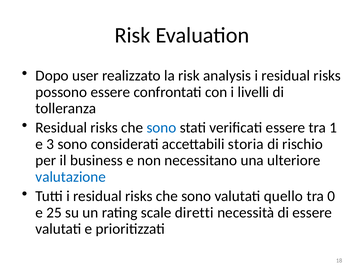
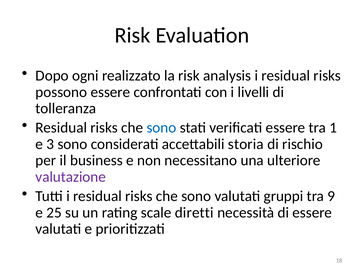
user: user -> ogni
valutazione colour: blue -> purple
quello: quello -> gruppi
0: 0 -> 9
